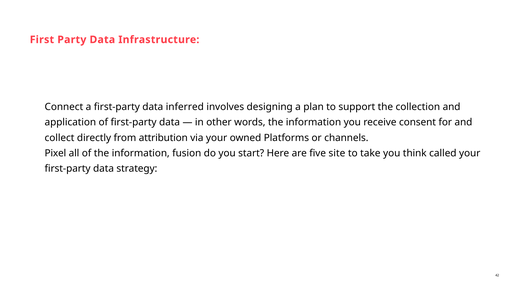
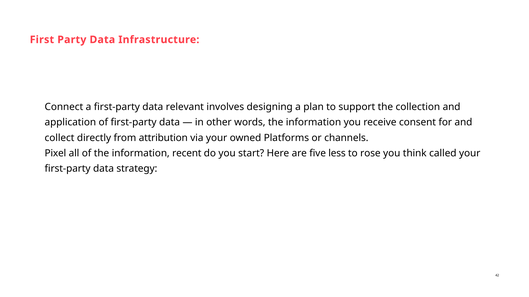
inferred: inferred -> relevant
fusion: fusion -> recent
site: site -> less
take: take -> rose
